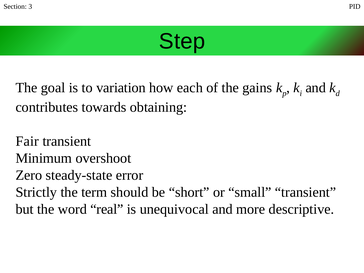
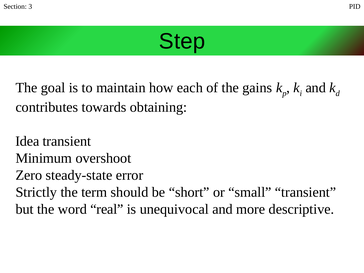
variation: variation -> maintain
Fair: Fair -> Idea
